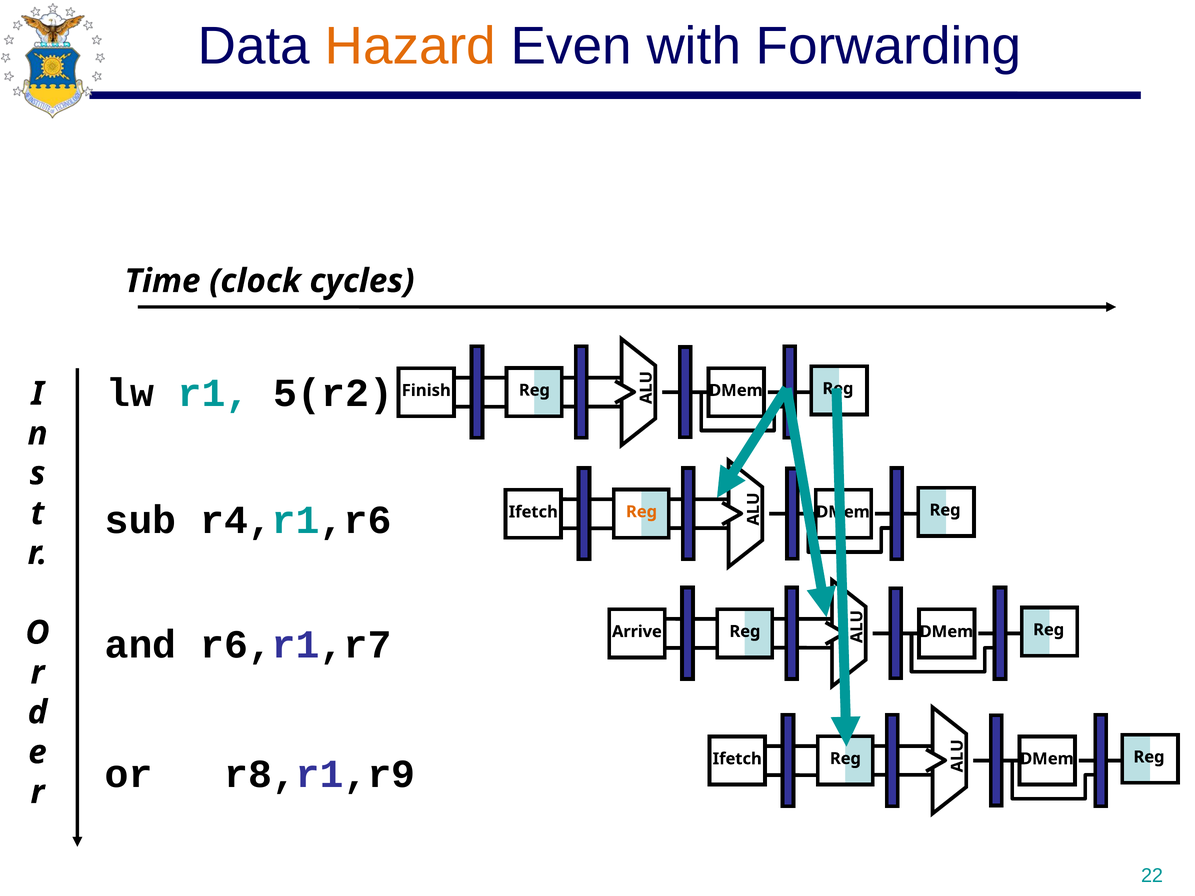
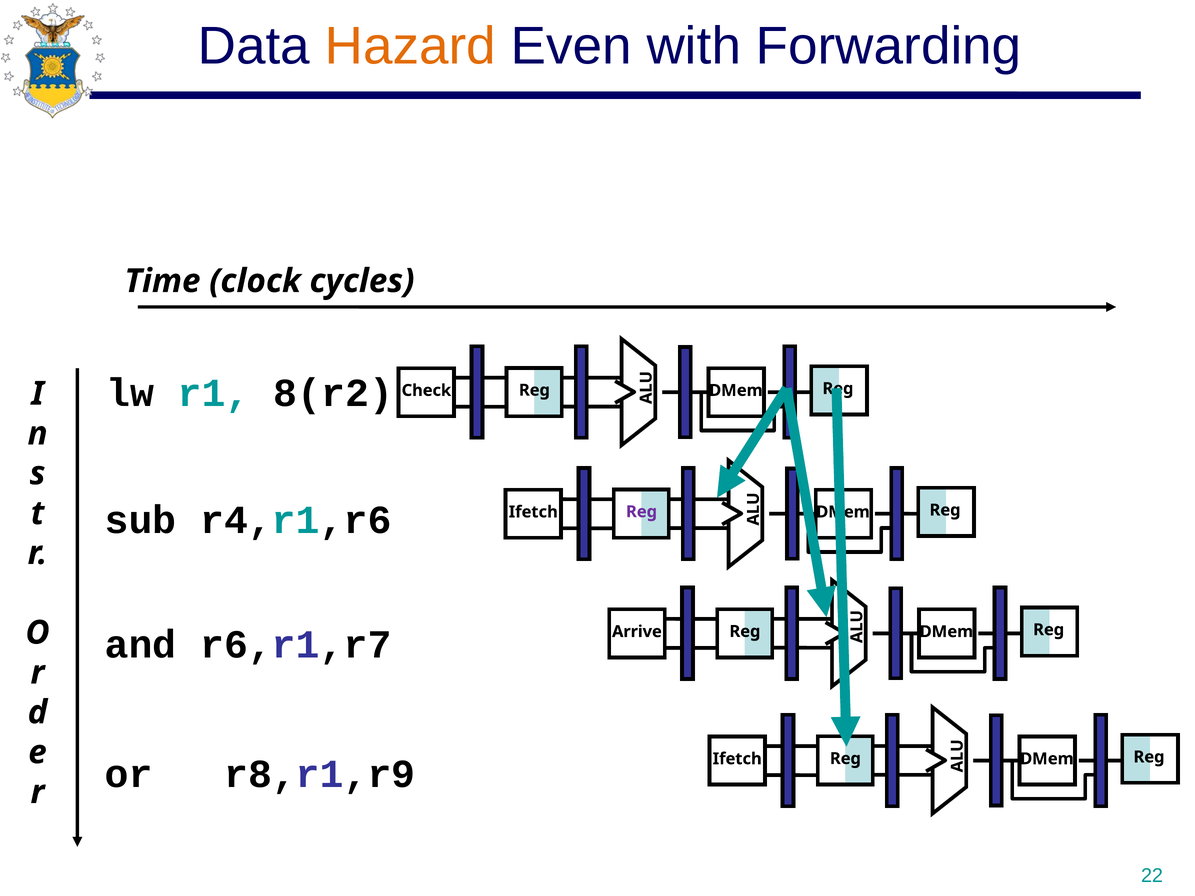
5(r2: 5(r2 -> 8(r2
Finish: Finish -> Check
Reg at (642, 512) colour: orange -> purple
